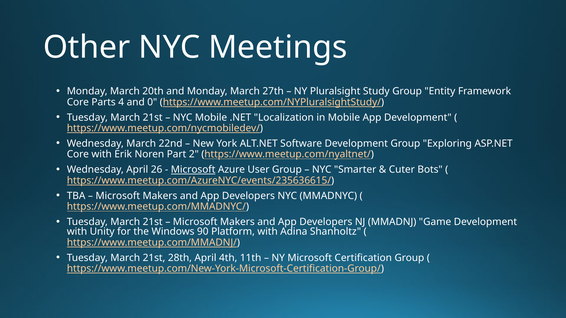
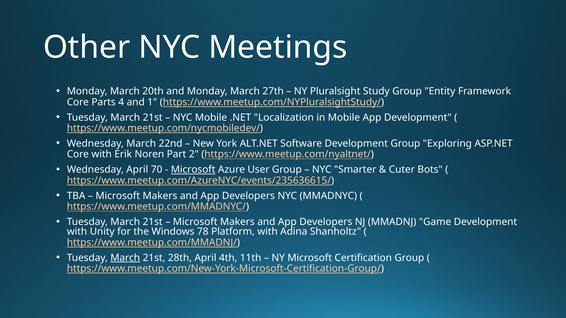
0: 0 -> 1
26: 26 -> 70
90: 90 -> 78
March at (125, 258) underline: none -> present
